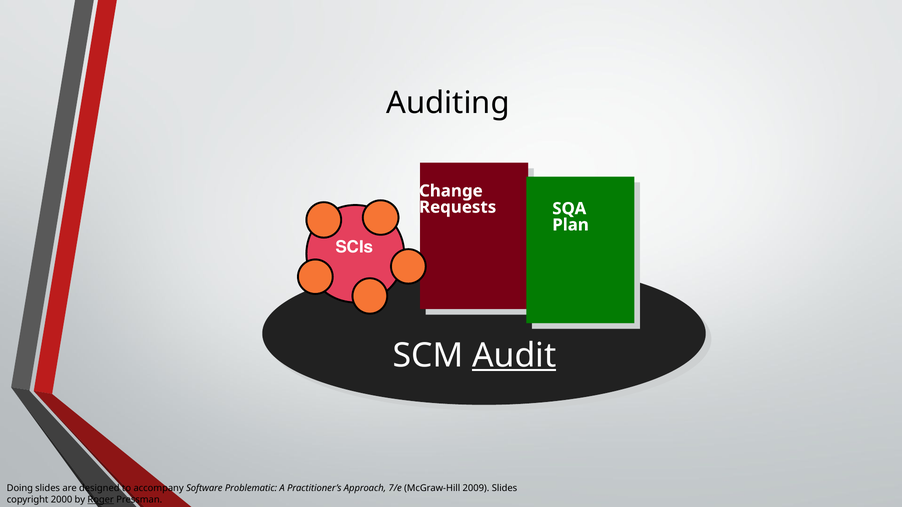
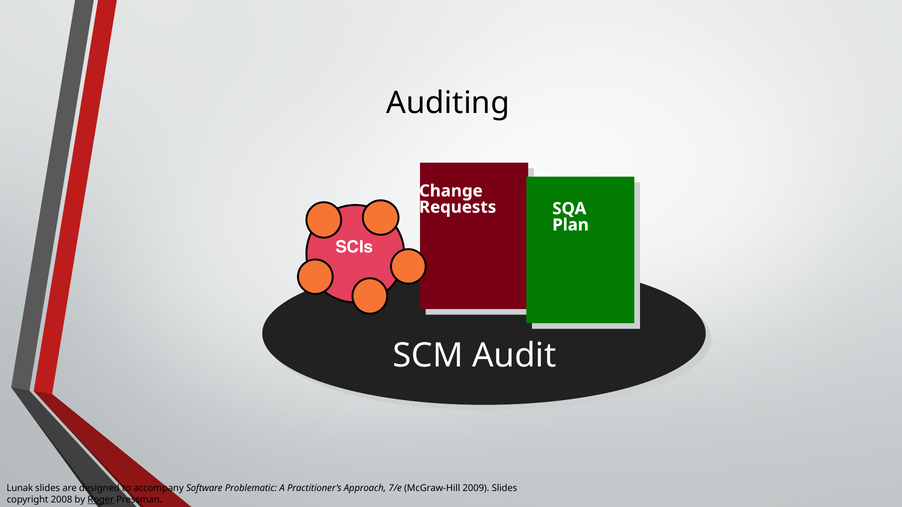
Audit underline: present -> none
Doing: Doing -> Lunak
2000: 2000 -> 2008
